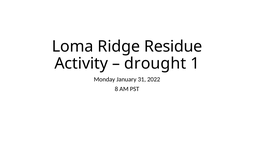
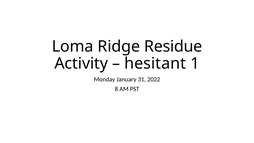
drought: drought -> hesitant
